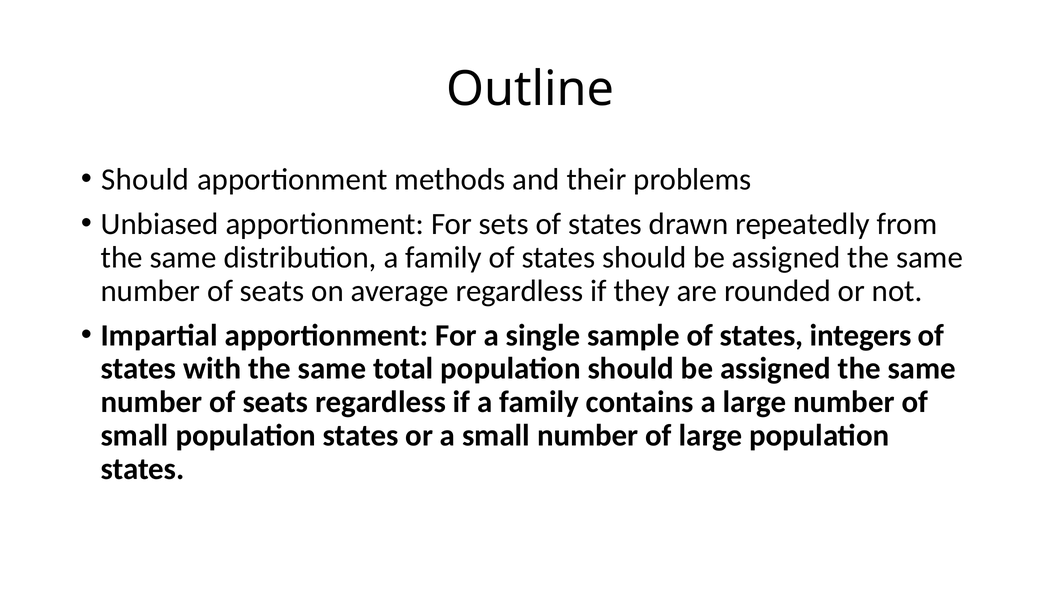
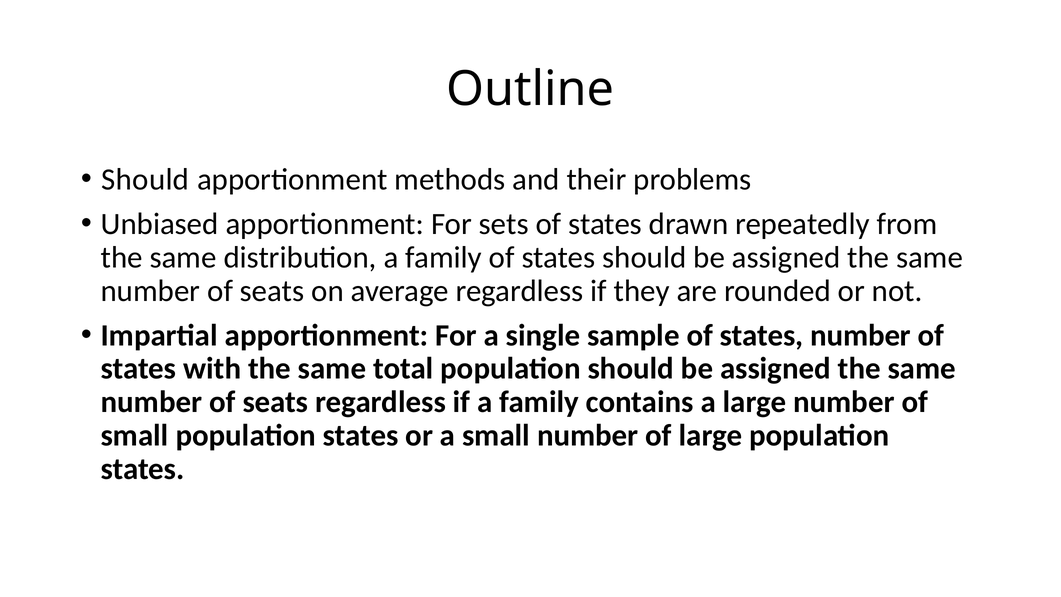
states integers: integers -> number
